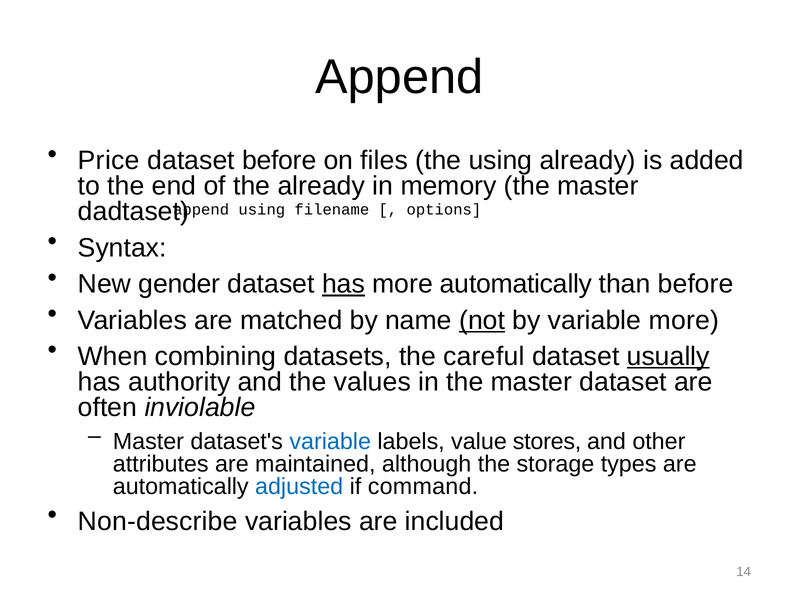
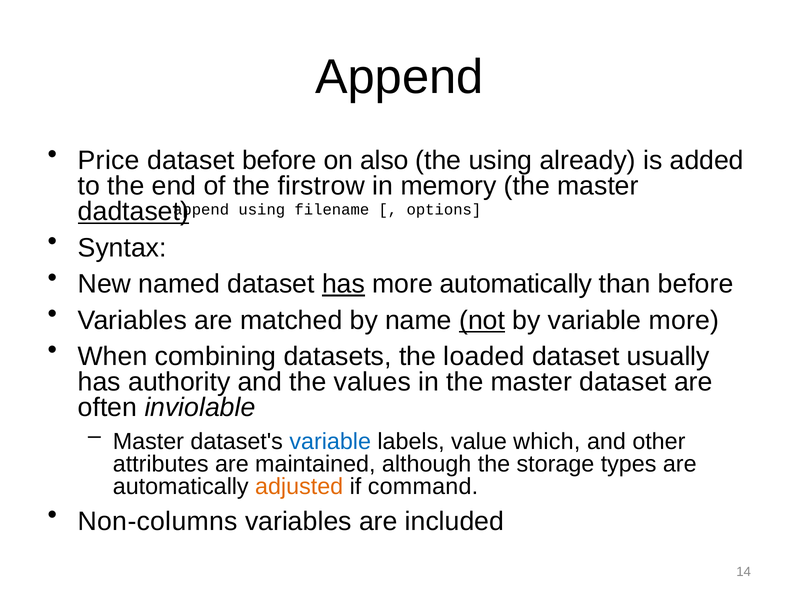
files: files -> also
the already: already -> firstrow
dadtaset underline: none -> present
gender: gender -> named
careful: careful -> loaded
usually underline: present -> none
stores: stores -> which
adjusted colour: blue -> orange
Non-describe: Non-describe -> Non-columns
